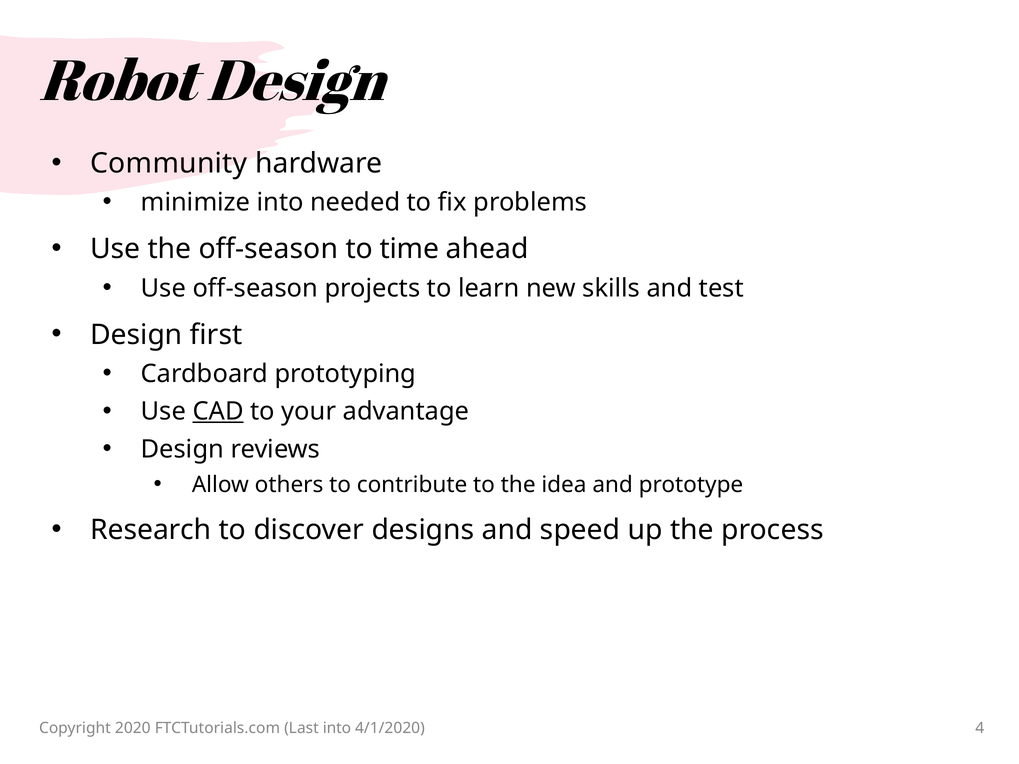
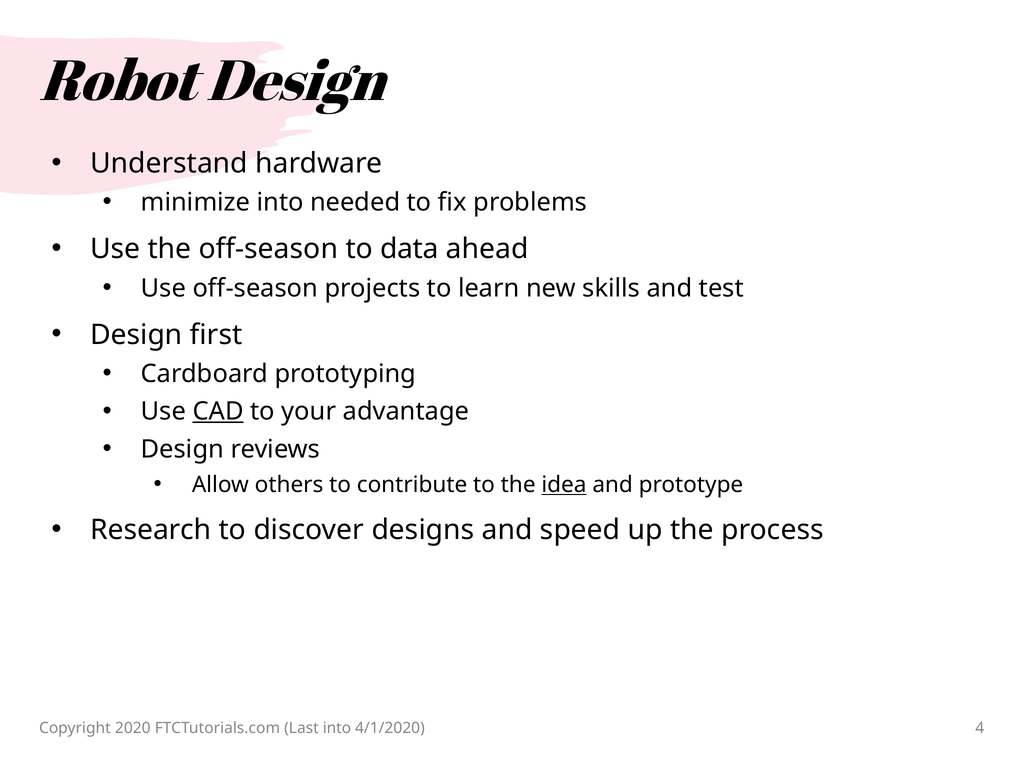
Community: Community -> Understand
time: time -> data
idea underline: none -> present
